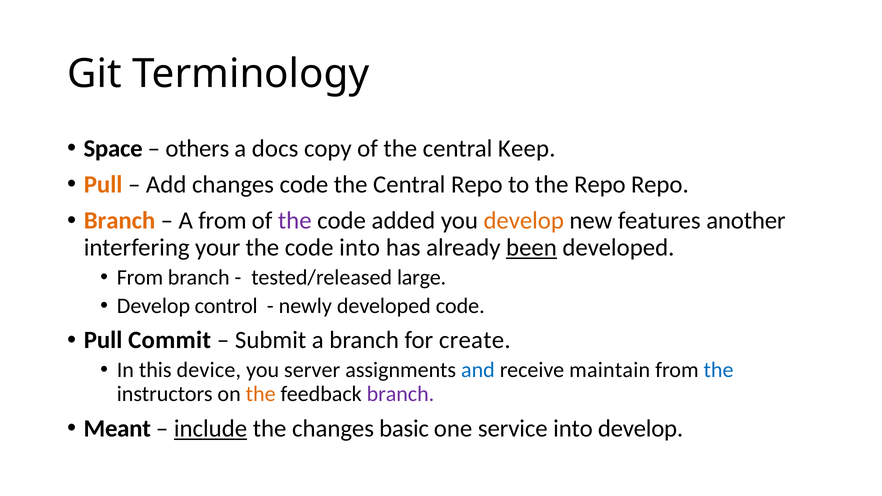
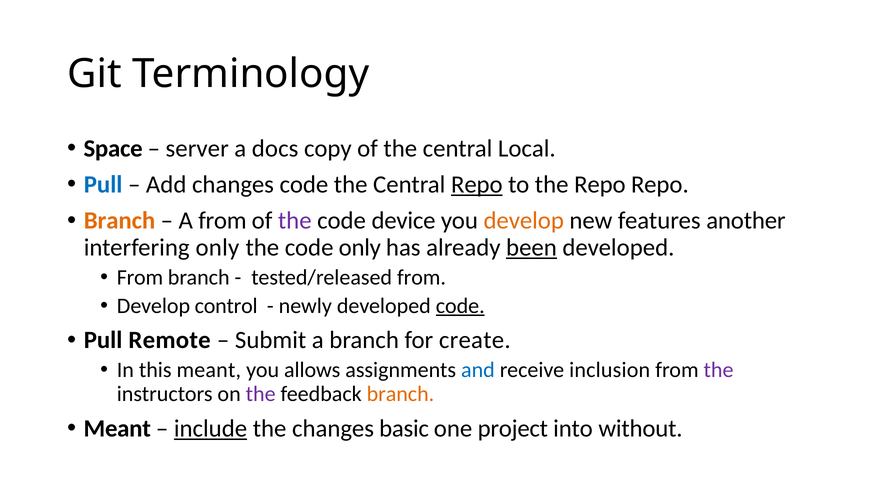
others: others -> server
Keep: Keep -> Local
Pull at (103, 185) colour: orange -> blue
Repo at (477, 185) underline: none -> present
added: added -> device
interfering your: your -> only
code into: into -> only
tested/released large: large -> from
code at (460, 306) underline: none -> present
Commit: Commit -> Remote
this device: device -> meant
server: server -> allows
maintain: maintain -> inclusion
the at (719, 370) colour: blue -> purple
the at (261, 394) colour: orange -> purple
branch at (400, 394) colour: purple -> orange
service: service -> project
into develop: develop -> without
